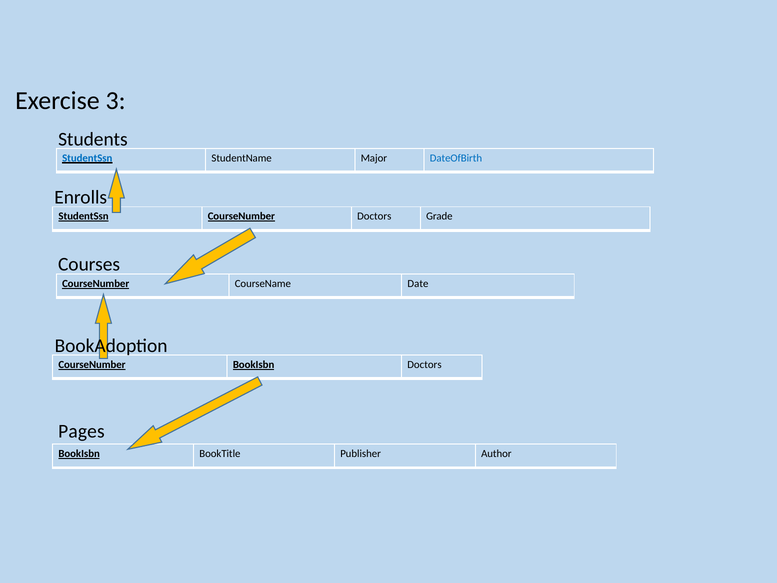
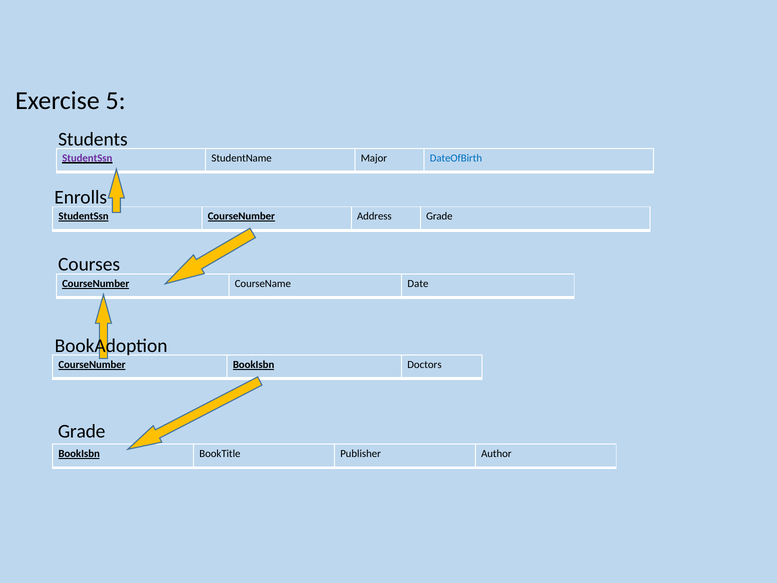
3: 3 -> 5
StudentSsn at (87, 158) colour: blue -> purple
CourseNumber Doctors: Doctors -> Address
Pages at (81, 431): Pages -> Grade
